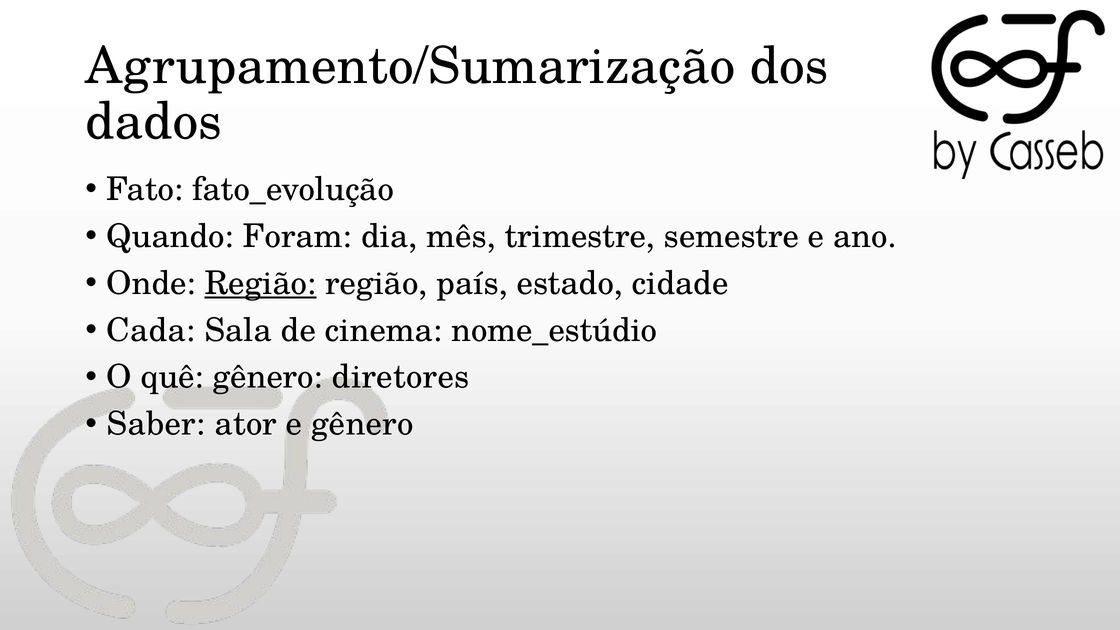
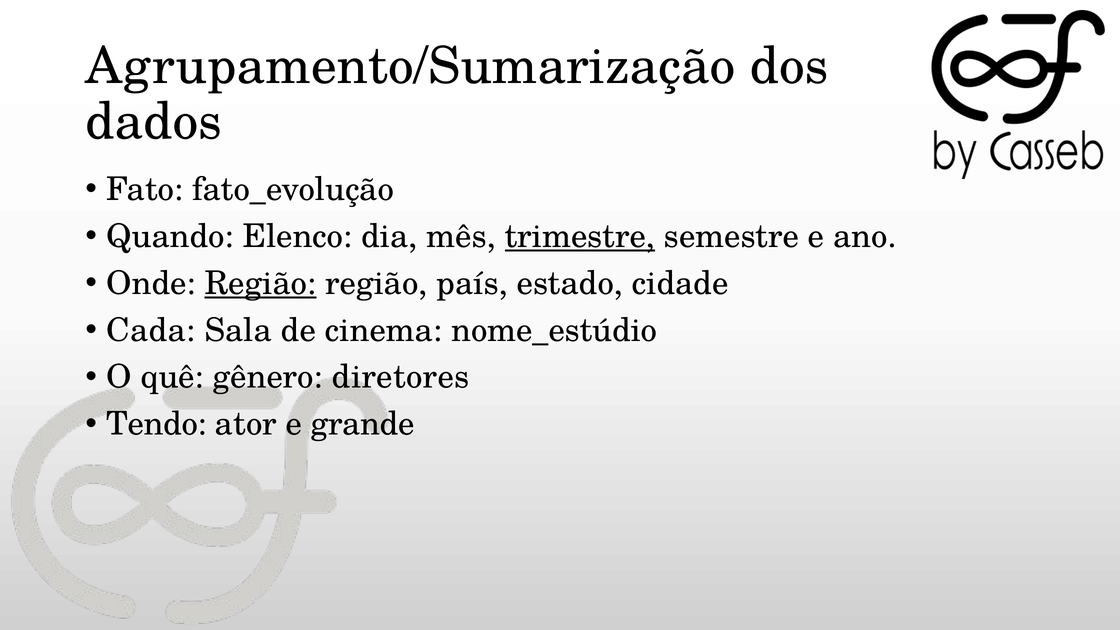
Foram: Foram -> Elenco
trimestre underline: none -> present
Saber: Saber -> Tendo
e gênero: gênero -> grande
